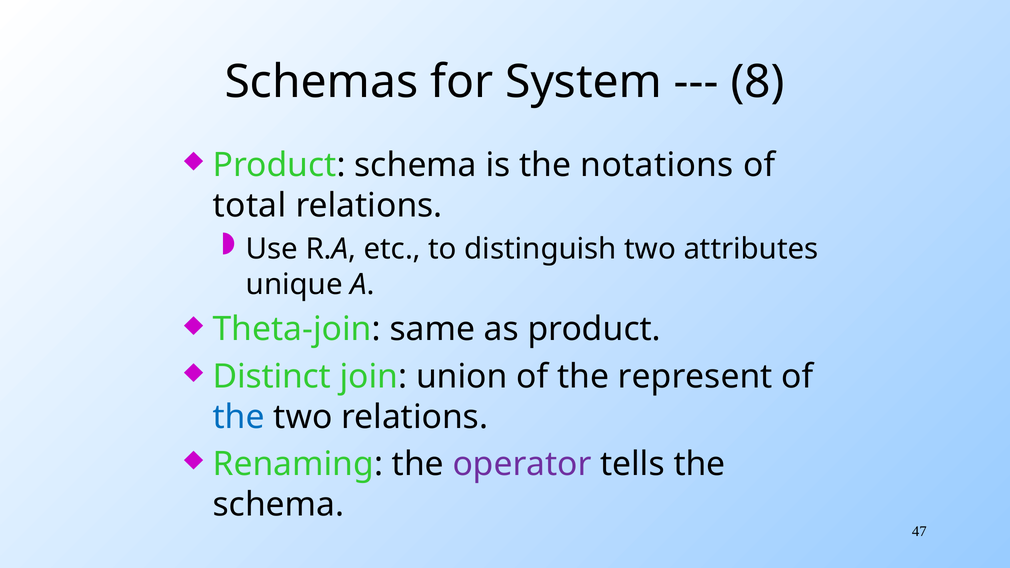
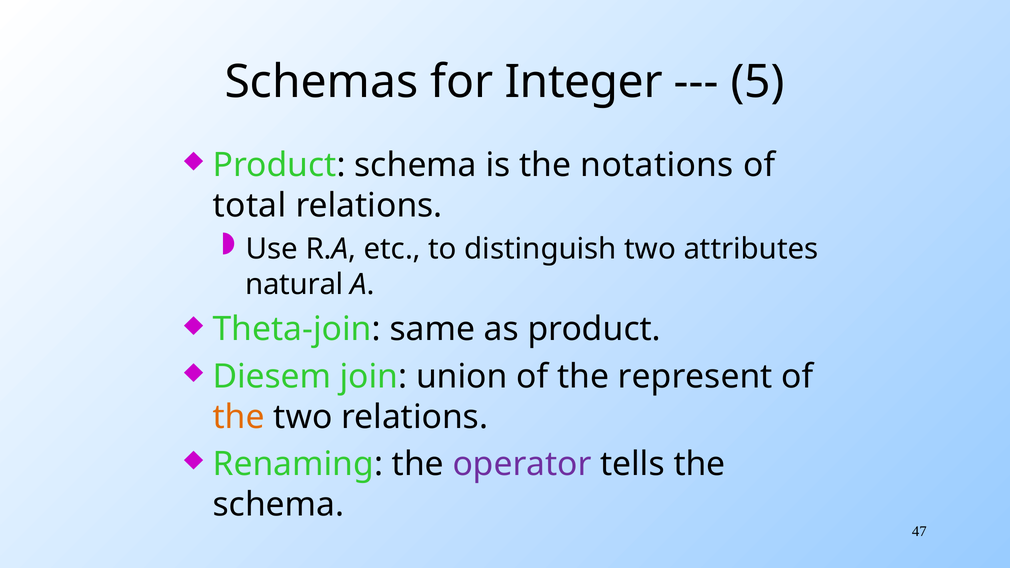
System: System -> Integer
8: 8 -> 5
unique: unique -> natural
Distinct: Distinct -> Diesem
the at (239, 417) colour: blue -> orange
